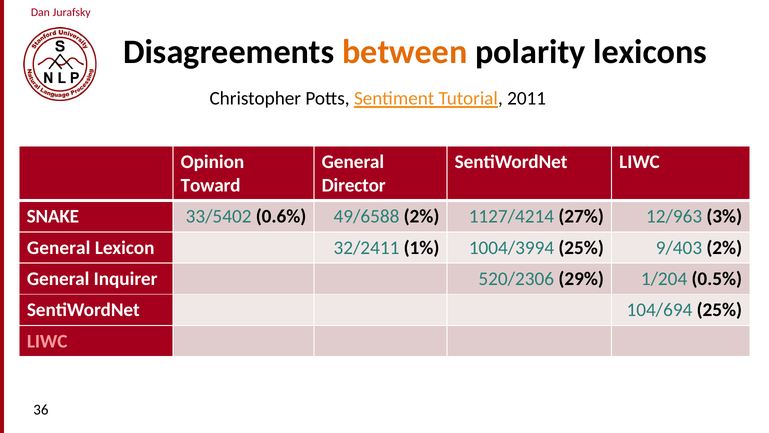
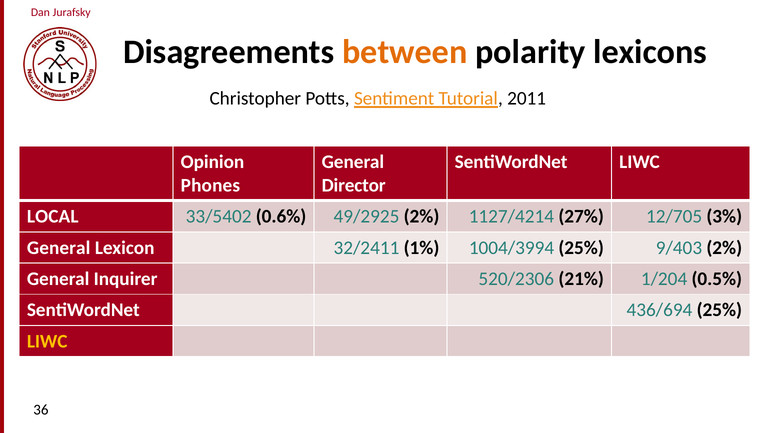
Toward: Toward -> Phones
SNAKE: SNAKE -> LOCAL
49/6588: 49/6588 -> 49/2925
12/963: 12/963 -> 12/705
29%: 29% -> 21%
104/694: 104/694 -> 436/694
LIWC at (47, 341) colour: pink -> yellow
